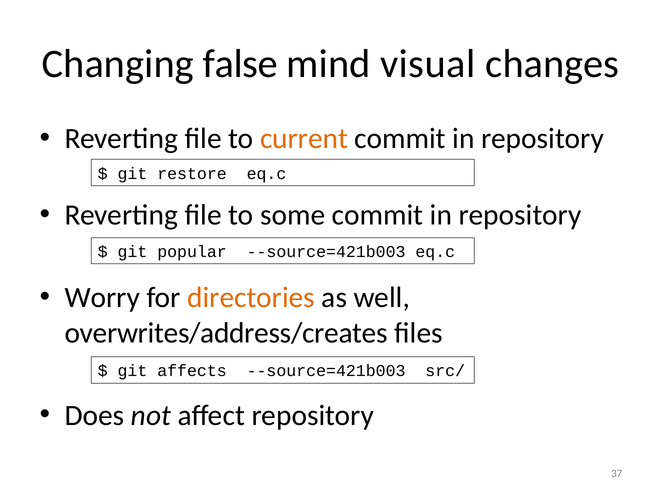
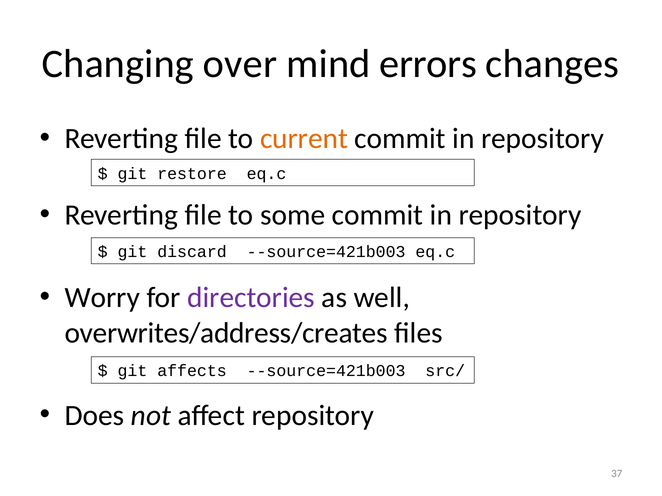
false: false -> over
visual: visual -> errors
popular: popular -> discard
directories colour: orange -> purple
